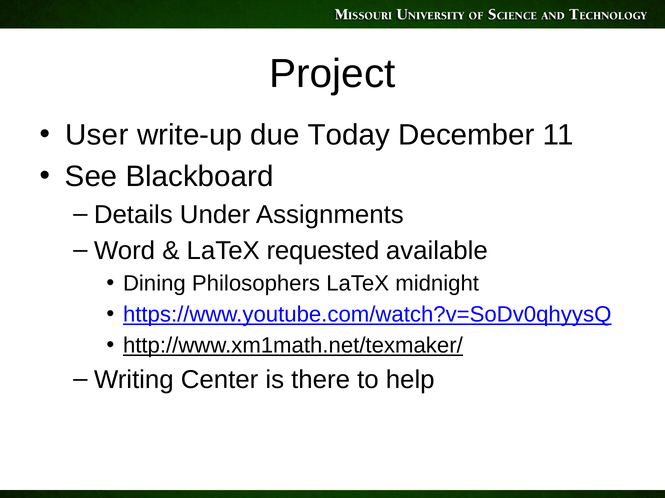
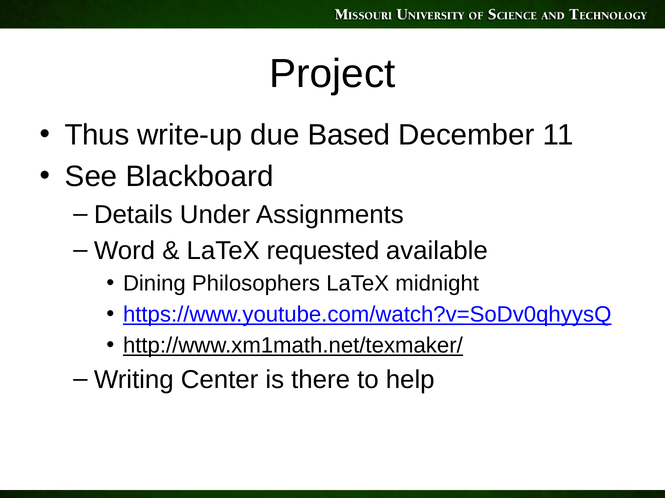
User: User -> Thus
Today: Today -> Based
